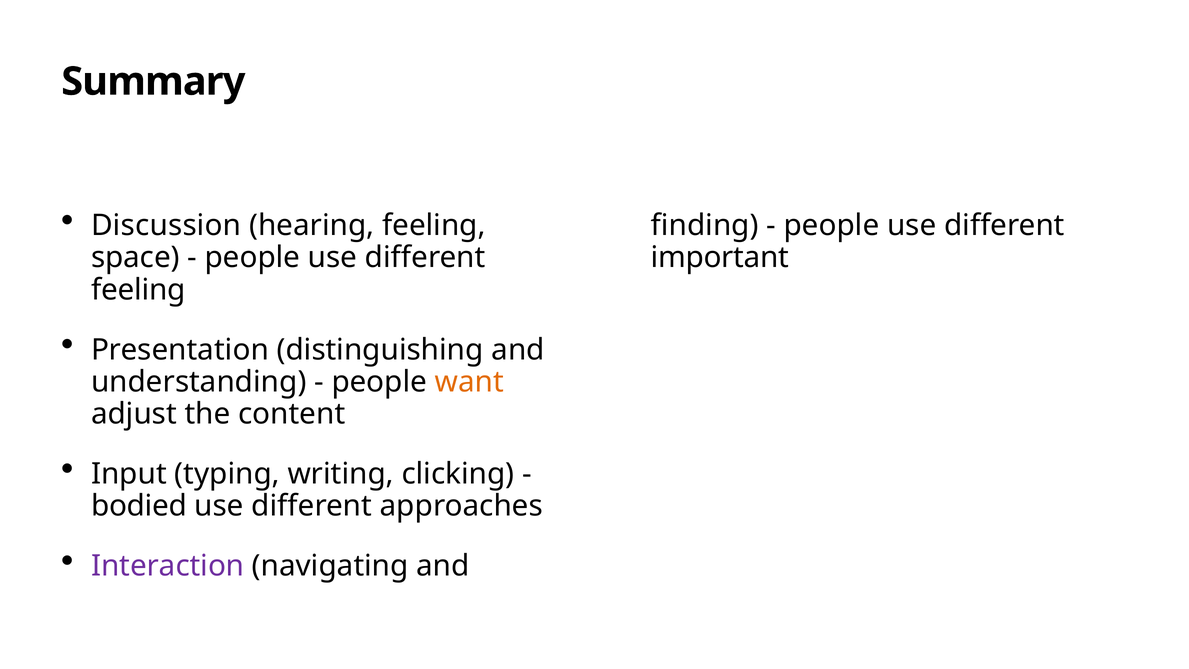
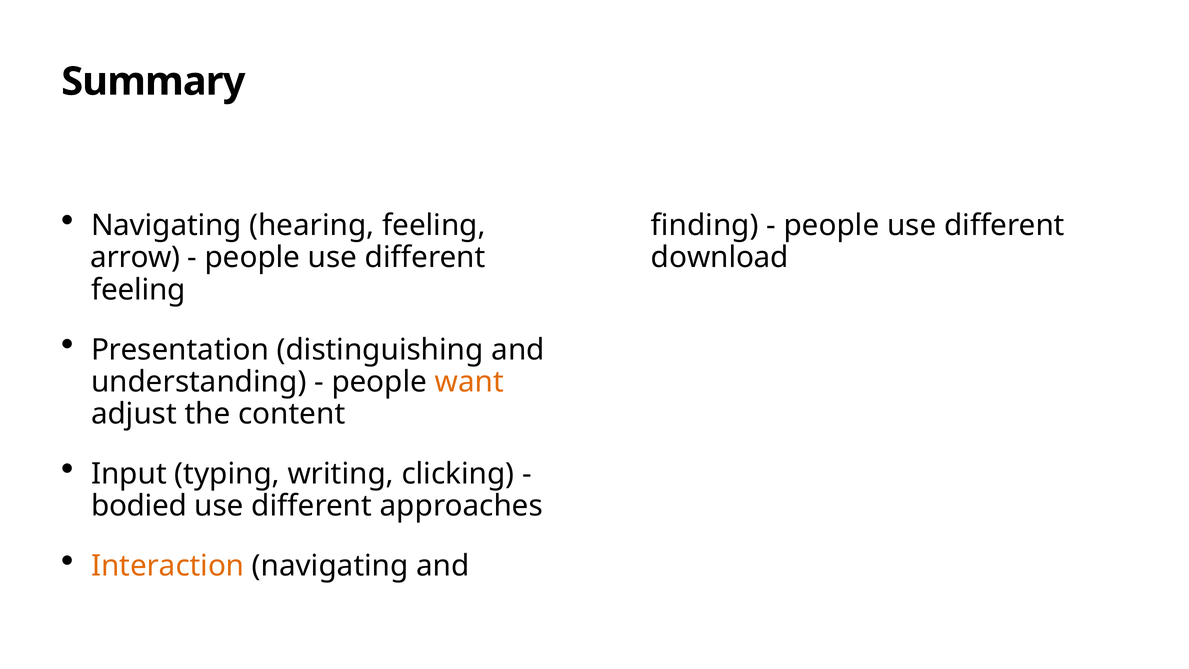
Discussion at (166, 226): Discussion -> Navigating
space: space -> arrow
important: important -> download
Interaction colour: purple -> orange
